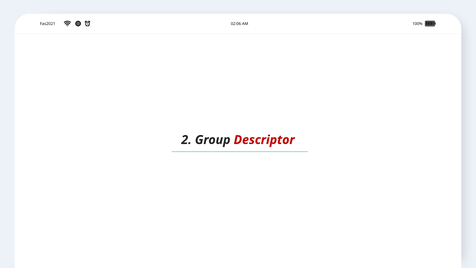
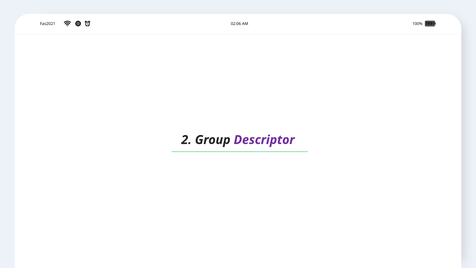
Descriptor colour: red -> purple
